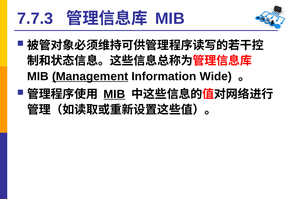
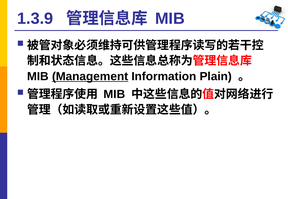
7.7.3: 7.7.3 -> 1.3.9
Wide: Wide -> Plain
MIB at (114, 94) underline: present -> none
